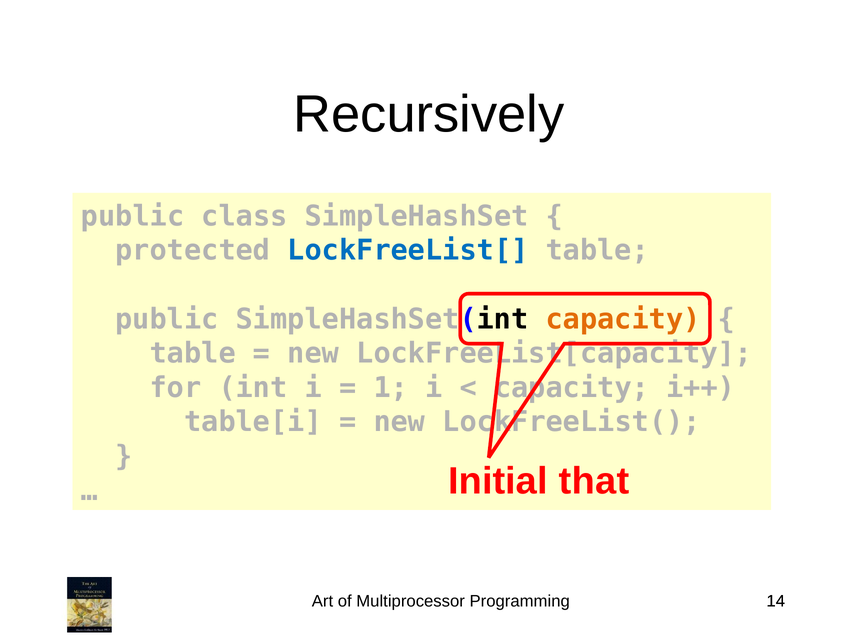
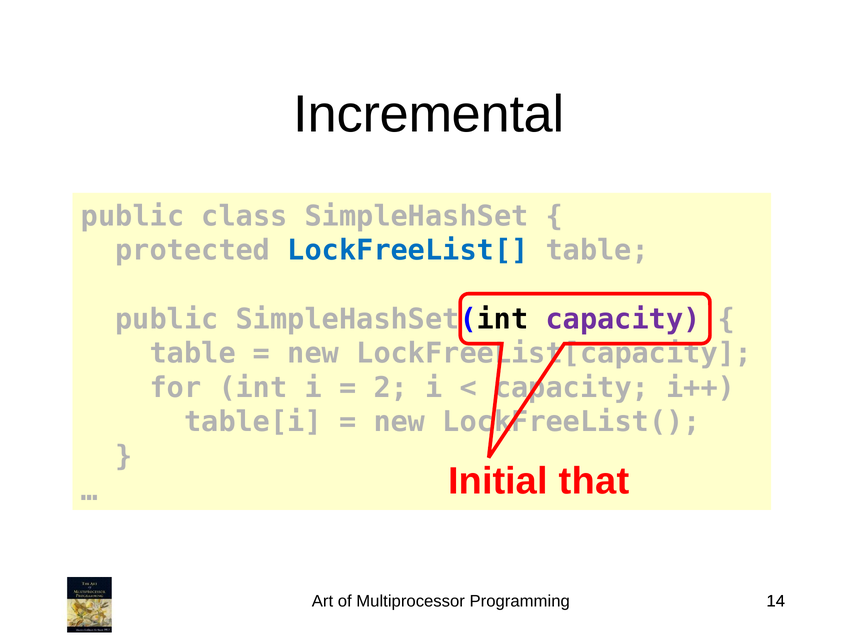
Recursively: Recursively -> Incremental
capacity at (623, 319) colour: orange -> purple
1: 1 -> 2
